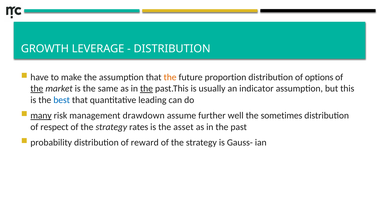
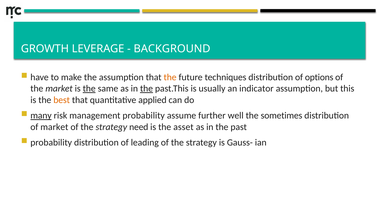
DISTRIBUTION at (172, 49): DISTRIBUTION -> BACKGROUND
proportion: proportion -> techniques
the at (37, 89) underline: present -> none
the at (89, 89) underline: none -> present
best colour: blue -> orange
leading: leading -> applied
management drawdown: drawdown -> probability
of respect: respect -> market
rates: rates -> need
reward: reward -> leading
